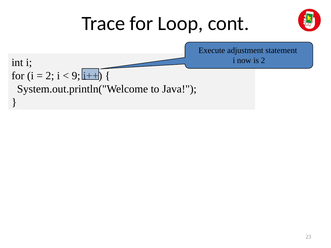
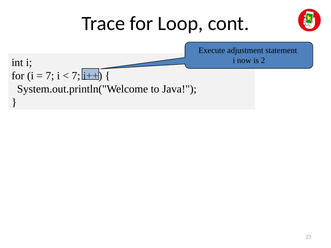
2 at (50, 76): 2 -> 7
9 at (76, 76): 9 -> 7
